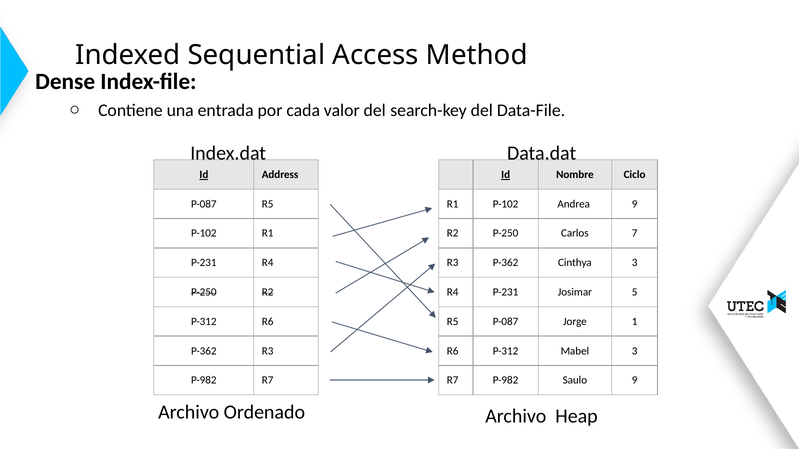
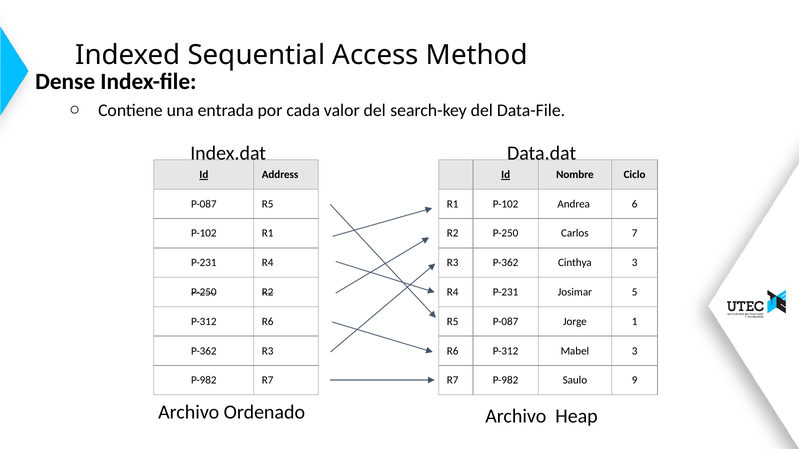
Andrea 9: 9 -> 6
